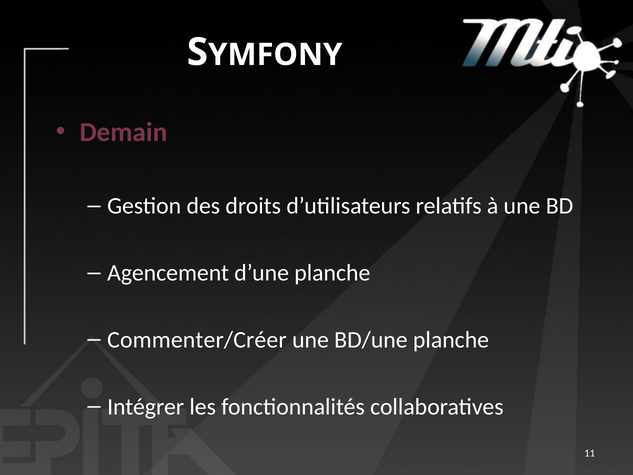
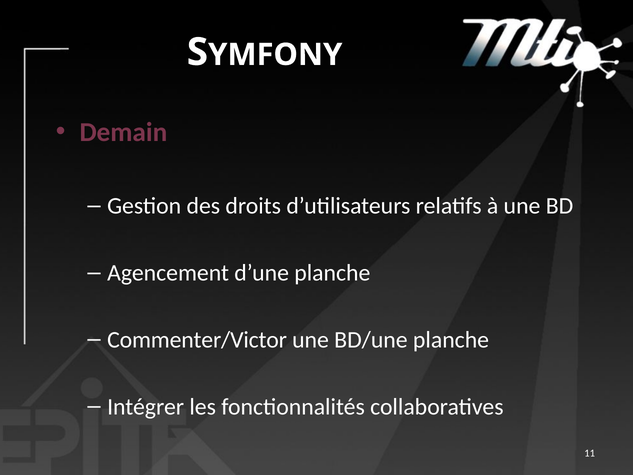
Commenter/Créer: Commenter/Créer -> Commenter/Victor
